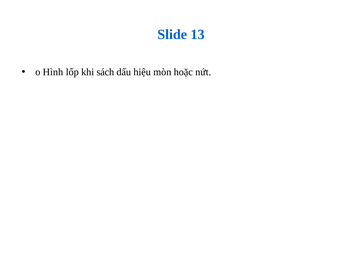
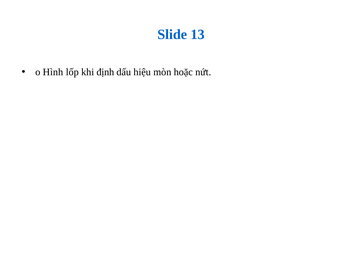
sách: sách -> định
